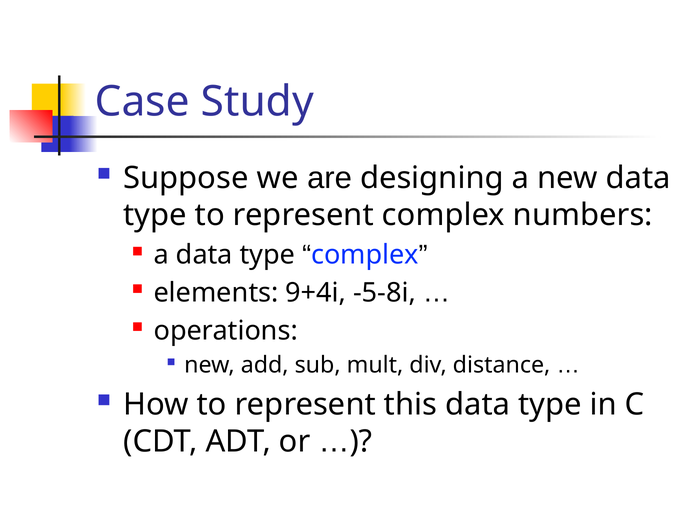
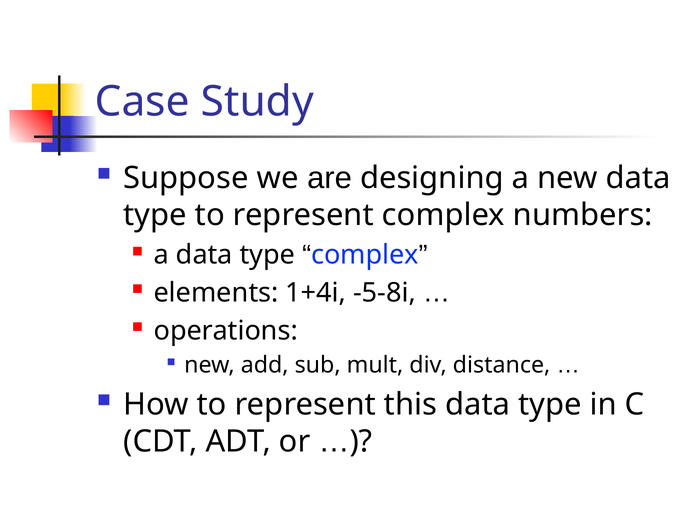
9+4i: 9+4i -> 1+4i
